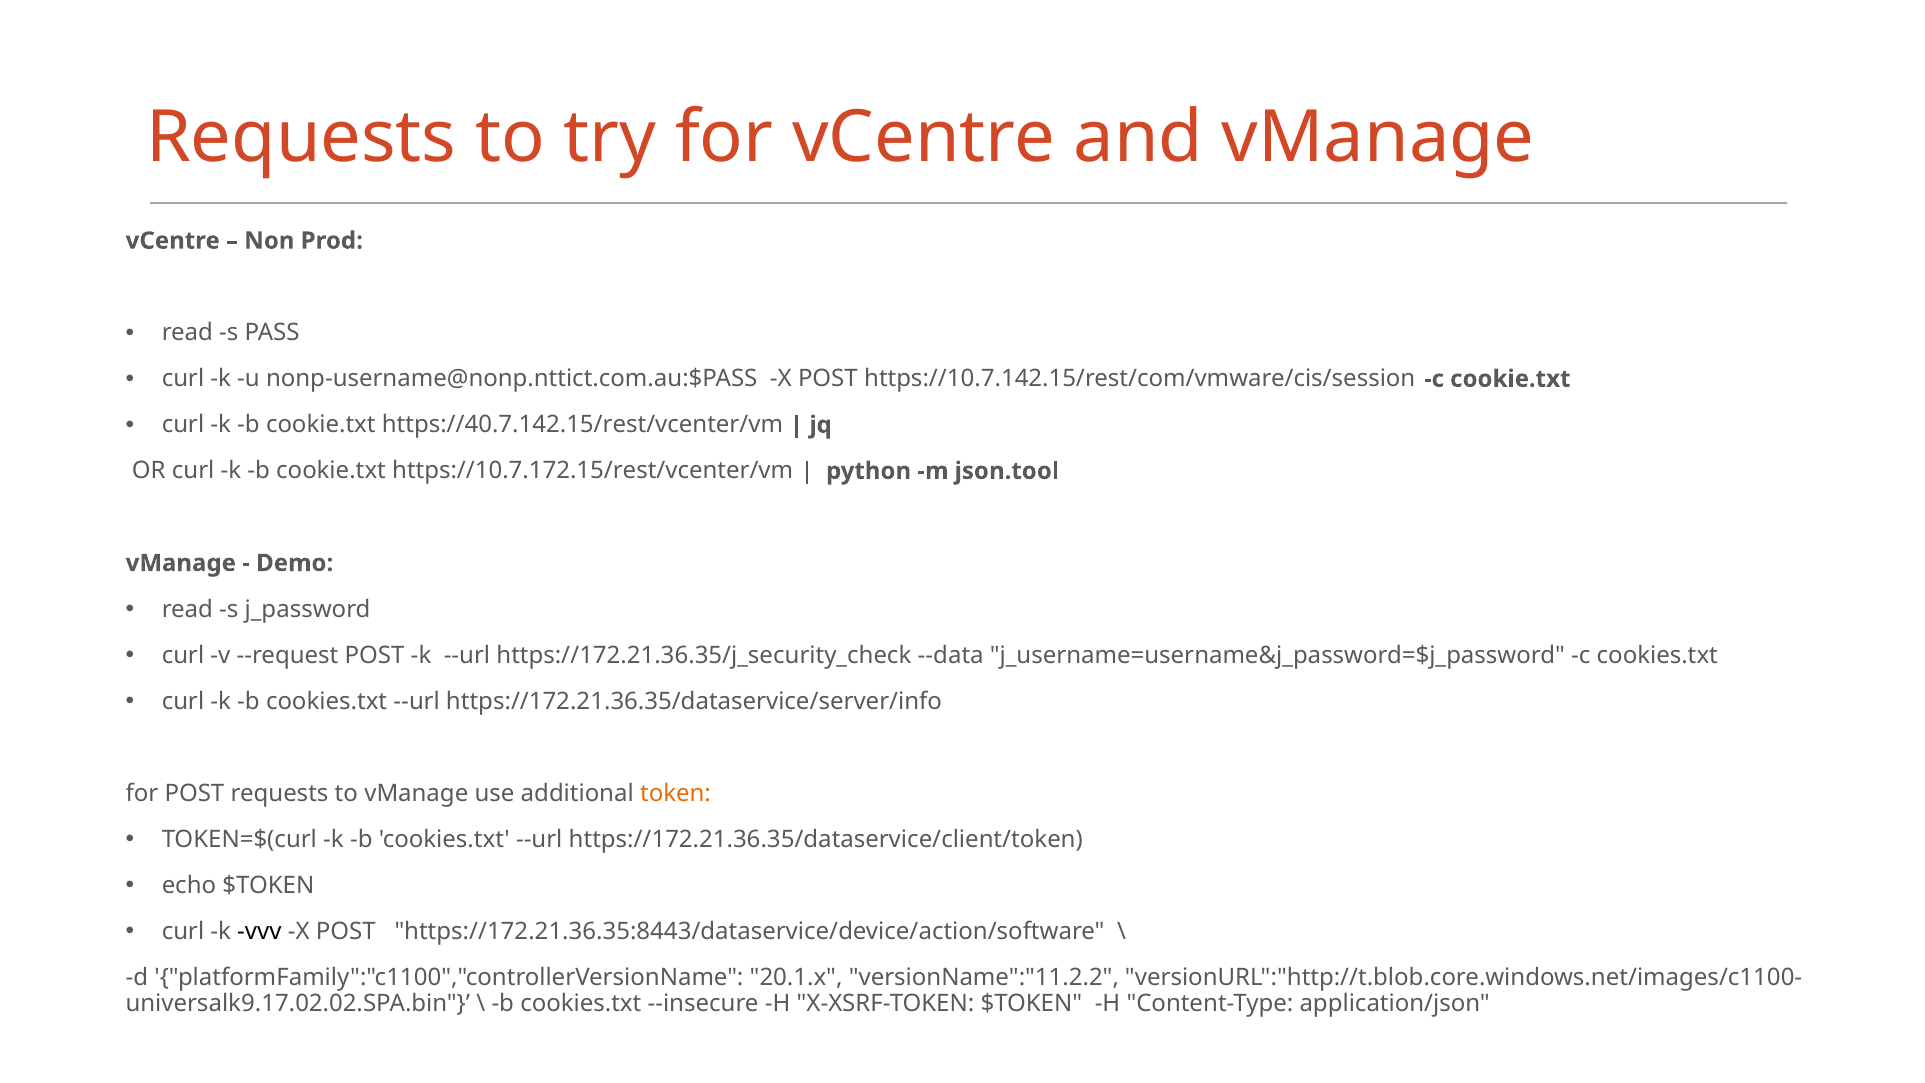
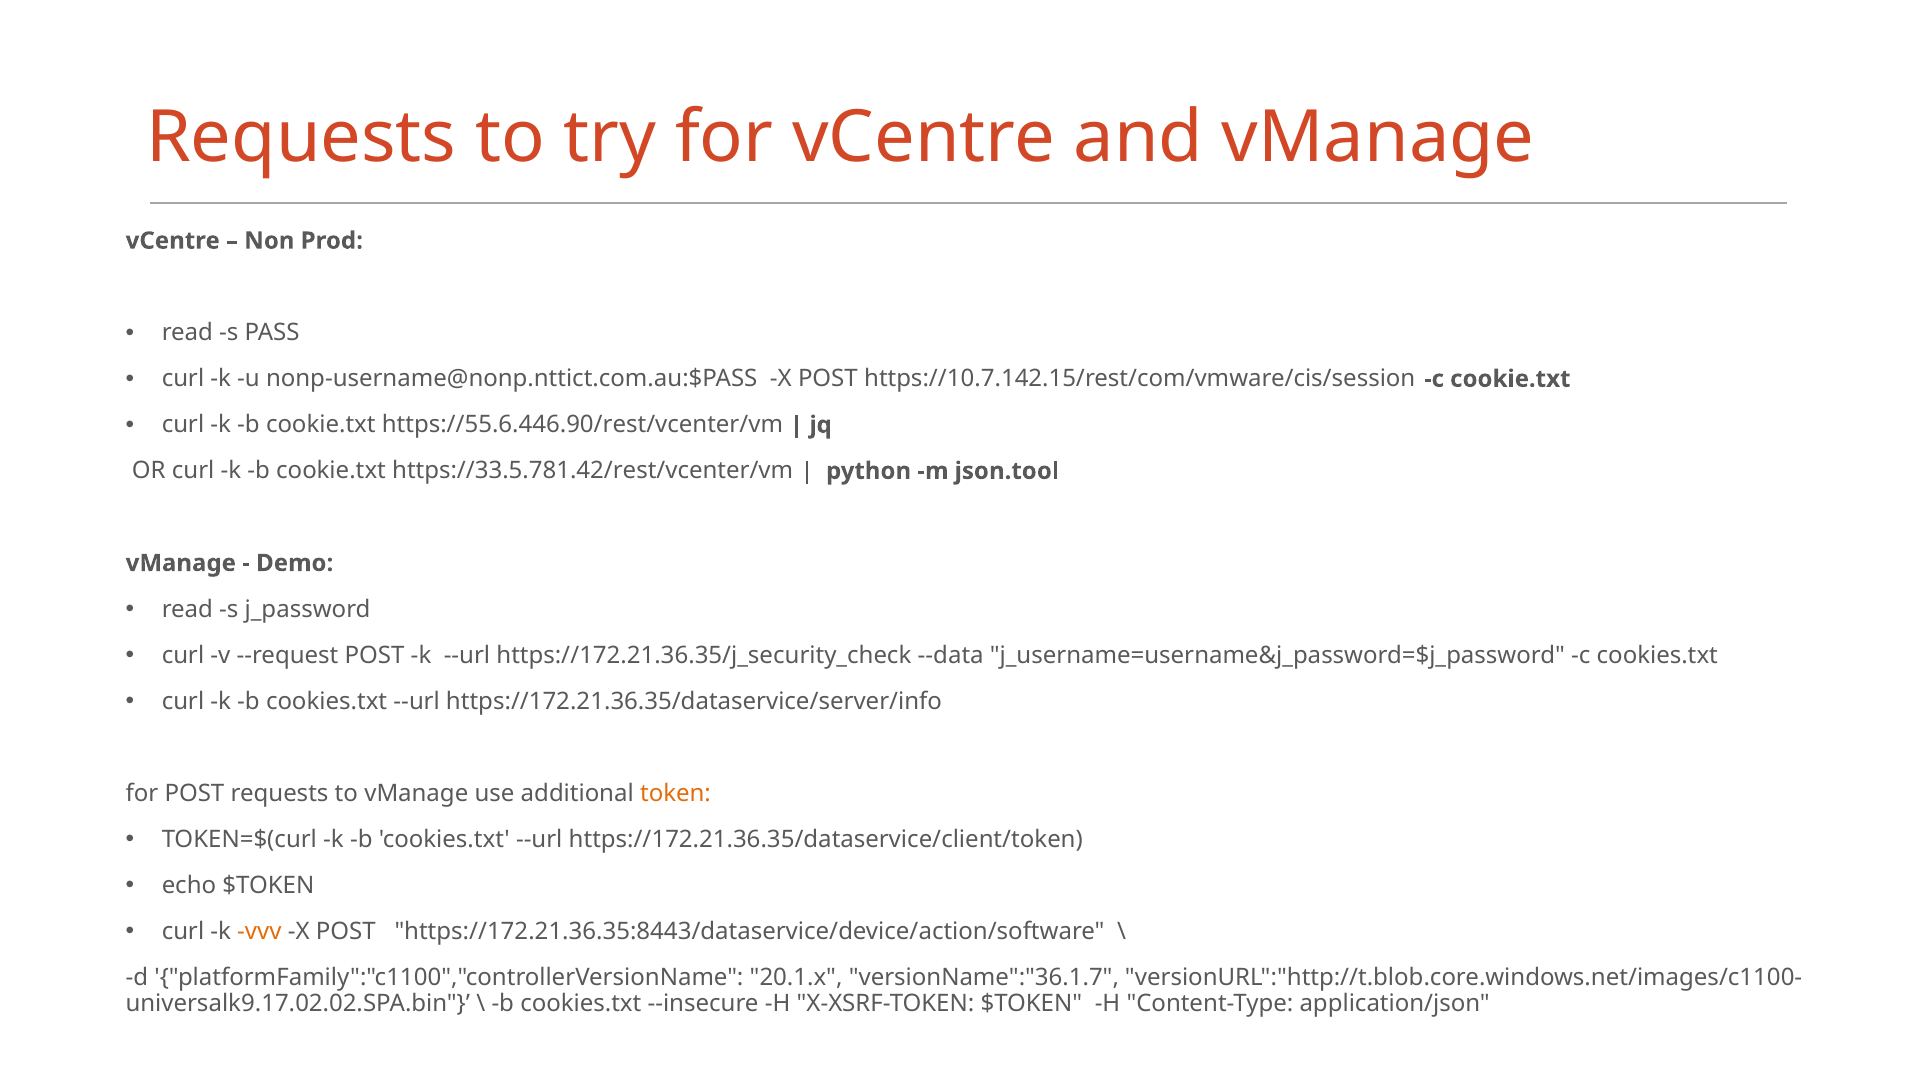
https://40.7.142.15/rest/vcenter/vm: https://40.7.142.15/rest/vcenter/vm -> https://55.6.446.90/rest/vcenter/vm
https://10.7.172.15/rest/vcenter/vm: https://10.7.172.15/rest/vcenter/vm -> https://33.5.781.42/rest/vcenter/vm
vvv colour: black -> orange
versionName":"11.2.2: versionName":"11.2.2 -> versionName":"36.1.7
